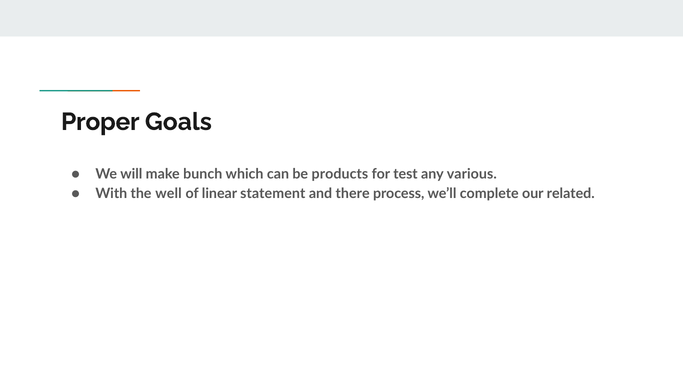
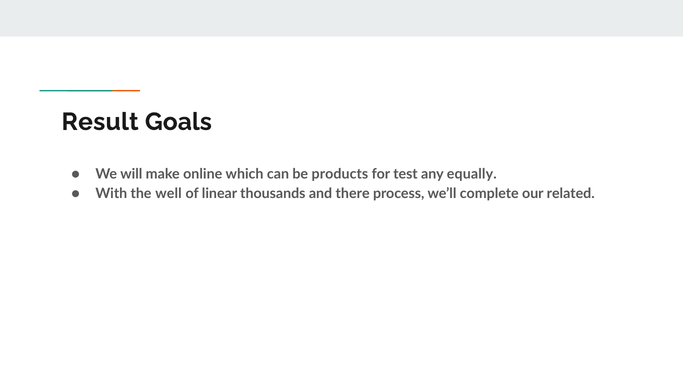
Proper: Proper -> Result
bunch: bunch -> online
various: various -> equally
statement: statement -> thousands
